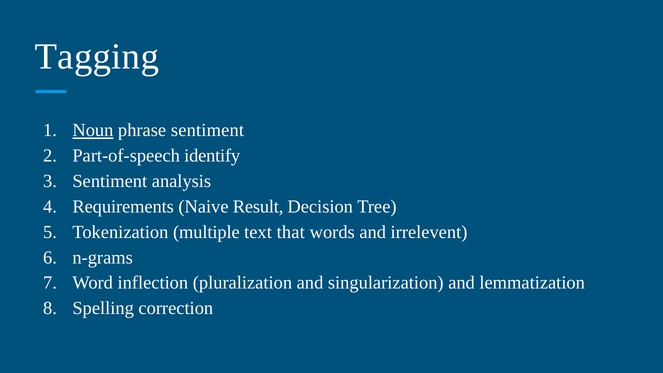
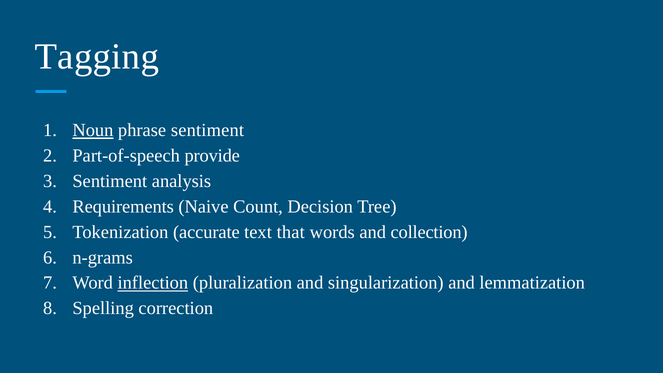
identify: identify -> provide
Result: Result -> Count
multiple: multiple -> accurate
irrelevent: irrelevent -> collection
inflection underline: none -> present
